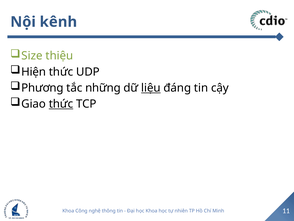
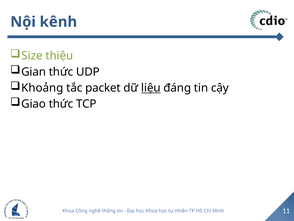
Hiện: Hiện -> Gian
Phương: Phương -> Khoảng
những: những -> packet
thức at (61, 104) underline: present -> none
